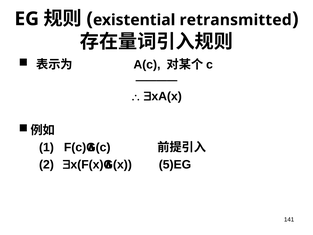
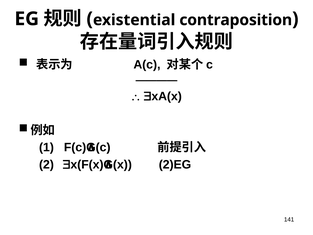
retransmitted: retransmitted -> contraposition
5)EG: 5)EG -> 2)EG
